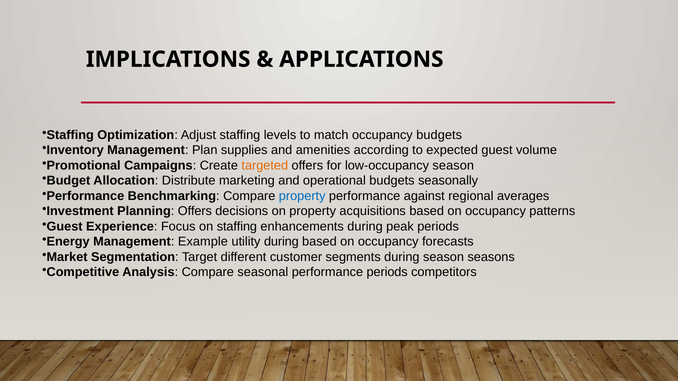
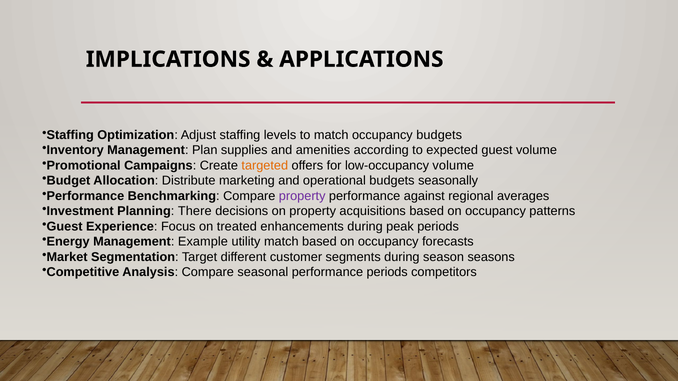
low-occupancy season: season -> volume
property at (302, 196) colour: blue -> purple
Planning Offers: Offers -> There
on staffing: staffing -> treated
utility during: during -> match
